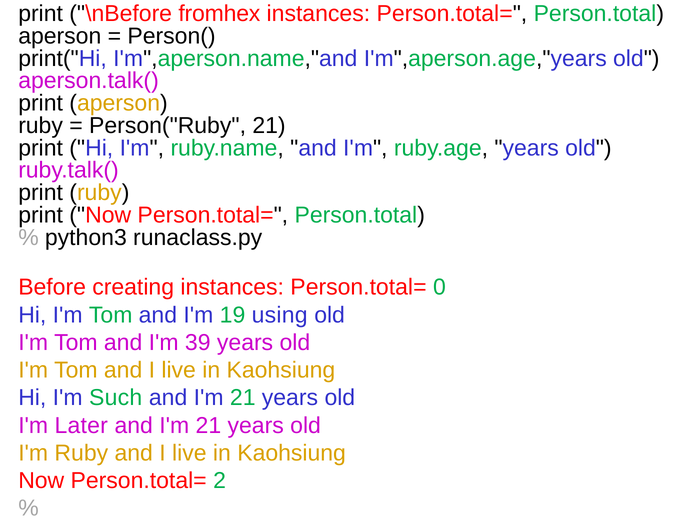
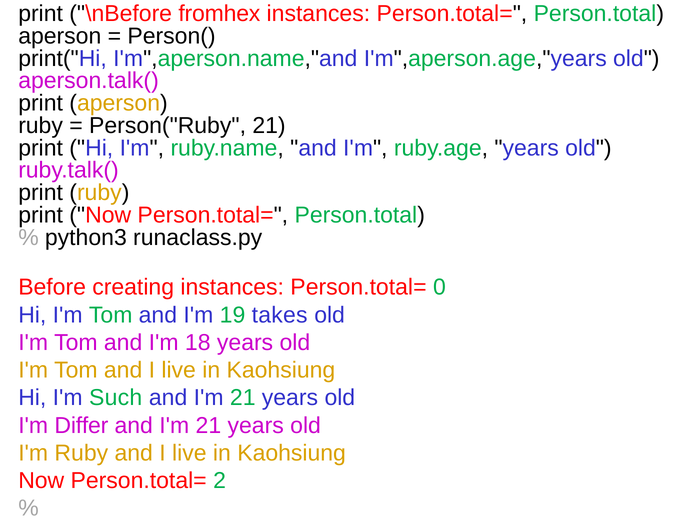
using: using -> takes
39: 39 -> 18
Later: Later -> Differ
